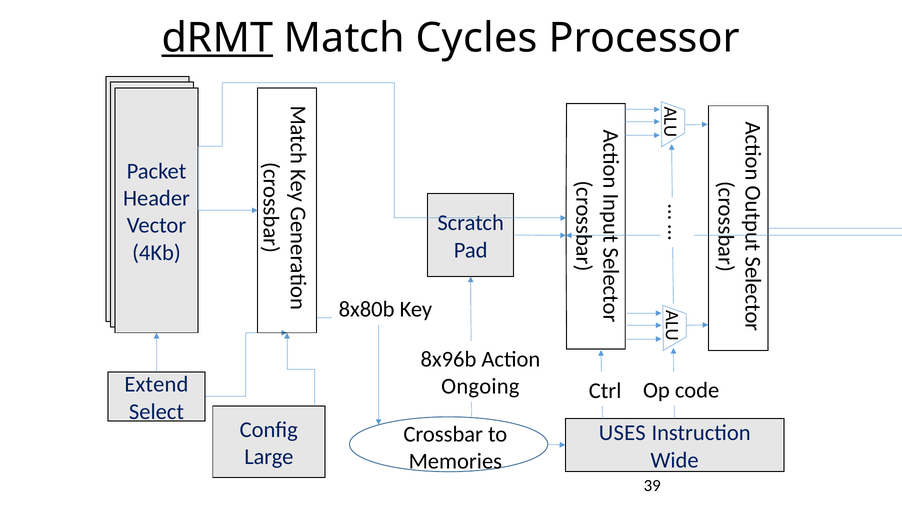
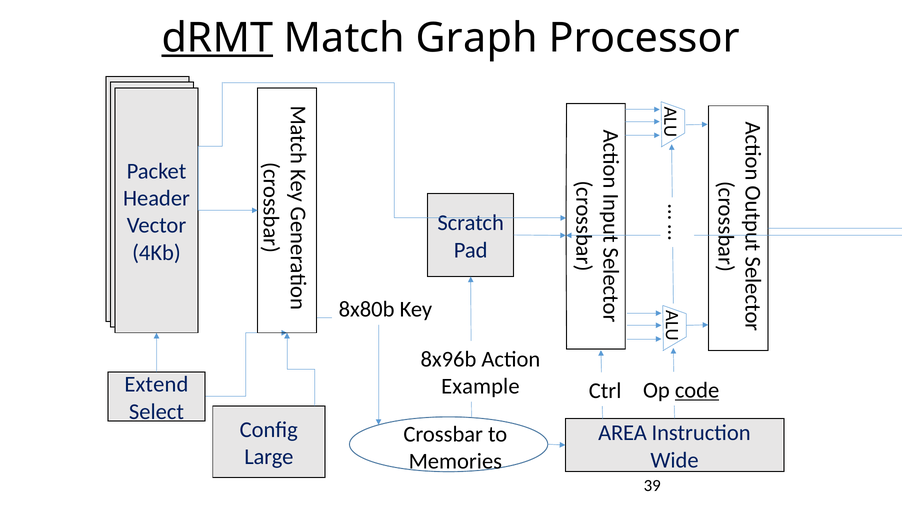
Cycles: Cycles -> Graph
Ongoing: Ongoing -> Example
code underline: none -> present
USES: USES -> AREA
